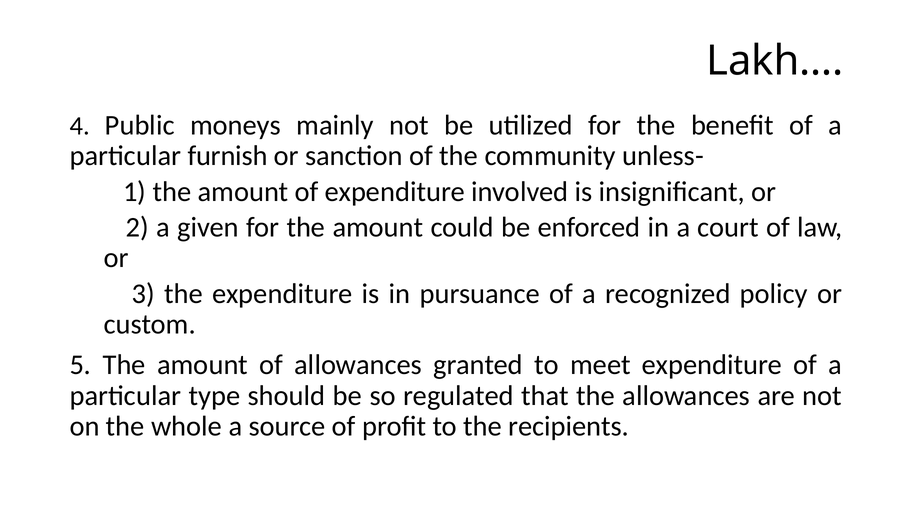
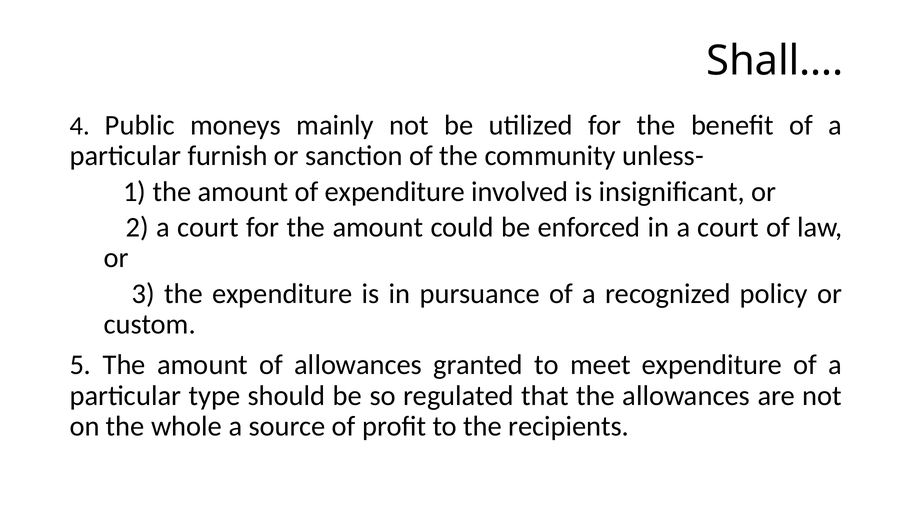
Lakh…: Lakh… -> Shall…
2 a given: given -> court
